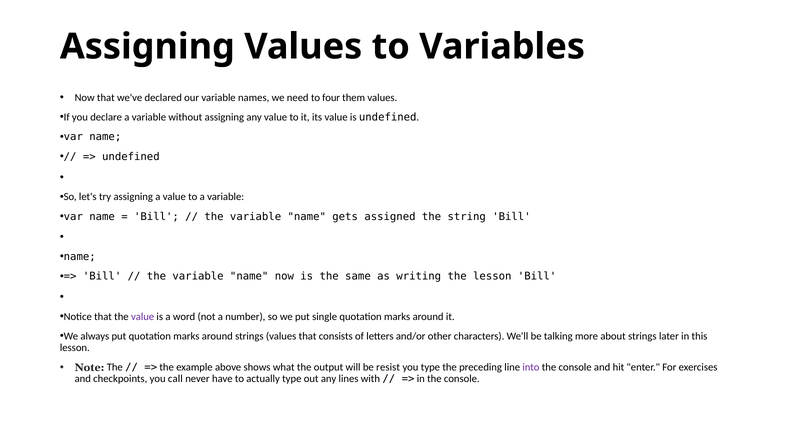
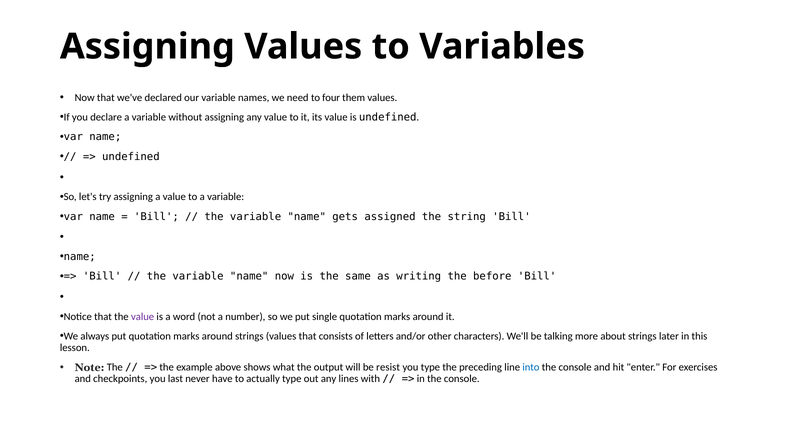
the lesson: lesson -> before
into colour: purple -> blue
call: call -> last
